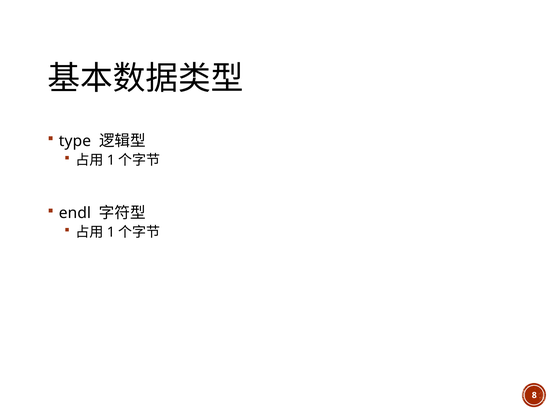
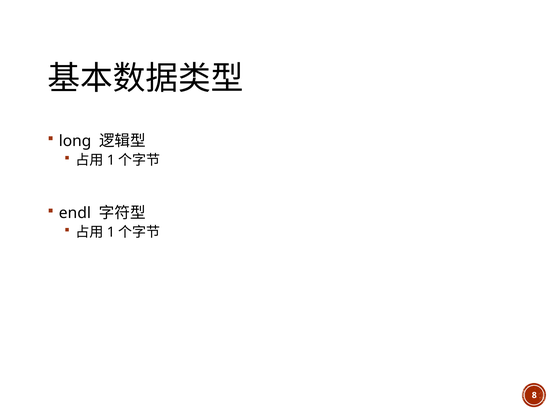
type: type -> long
